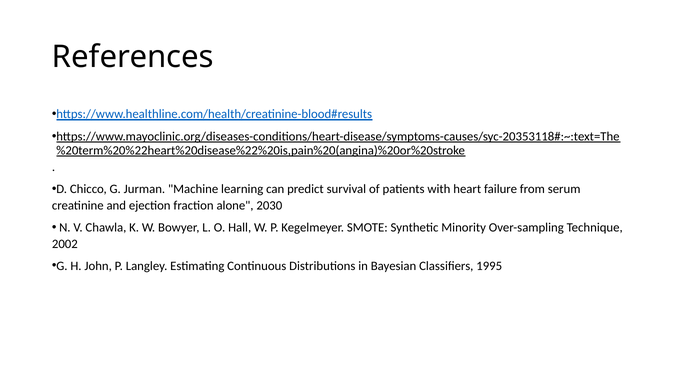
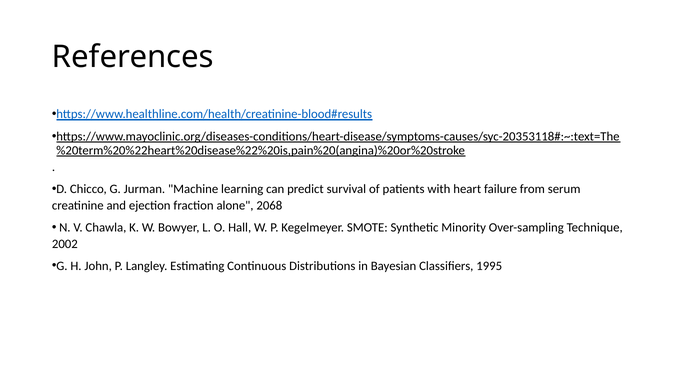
2030: 2030 -> 2068
